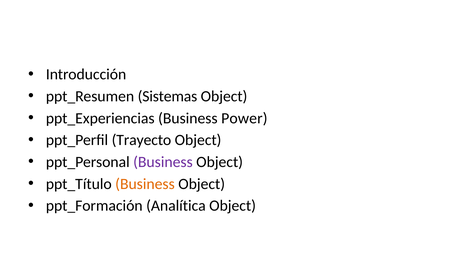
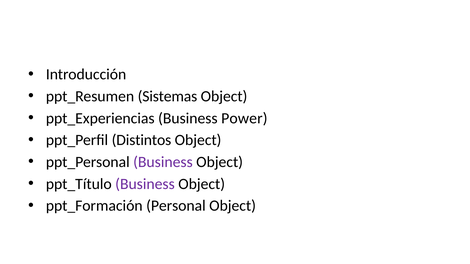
Trayecto: Trayecto -> Distintos
Business at (145, 184) colour: orange -> purple
Analítica: Analítica -> Personal
